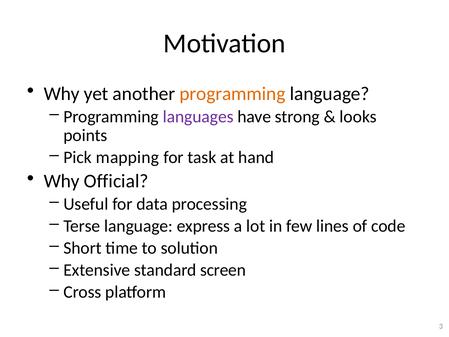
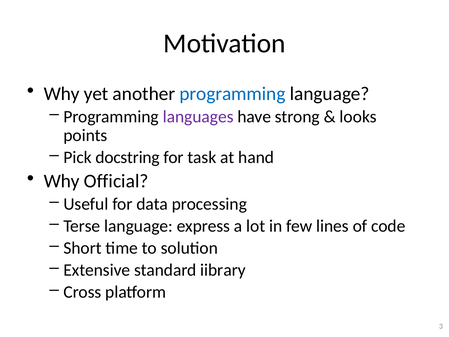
programming at (232, 94) colour: orange -> blue
mapping: mapping -> docstring
screen: screen -> iibrary
